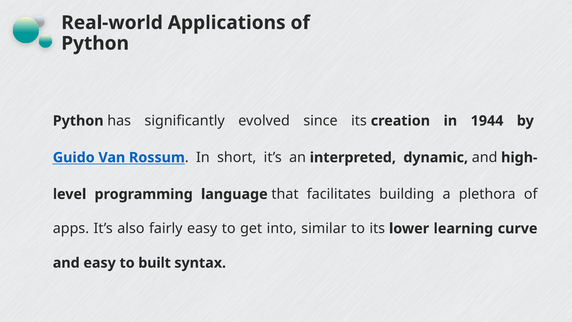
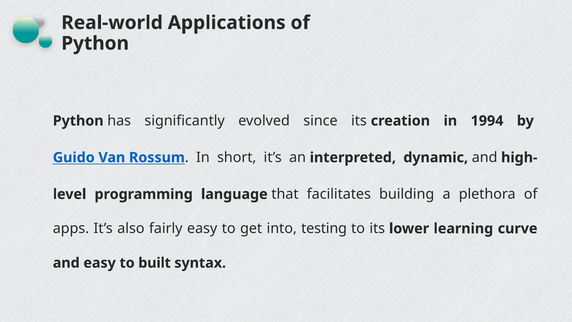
1944: 1944 -> 1994
similar: similar -> testing
